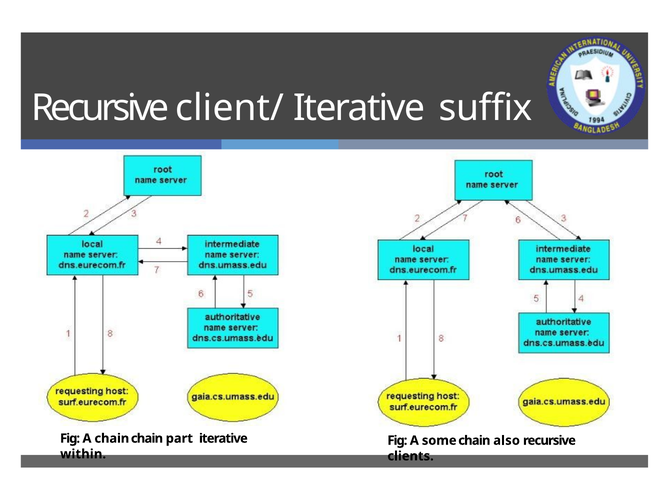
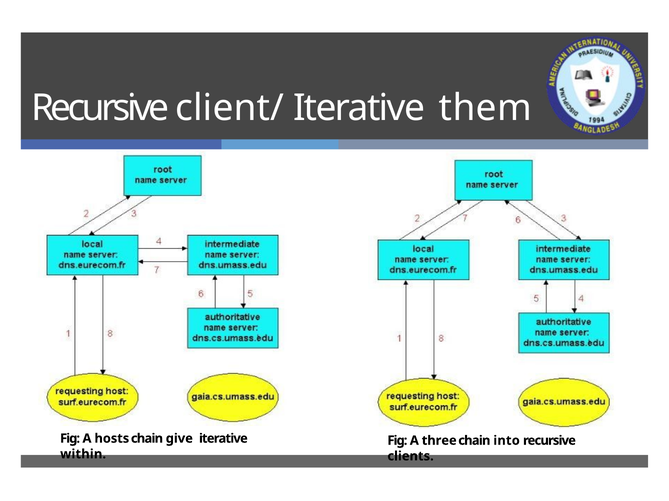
suffix: suffix -> them
A chain: chain -> hosts
part: part -> give
some: some -> three
also: also -> into
